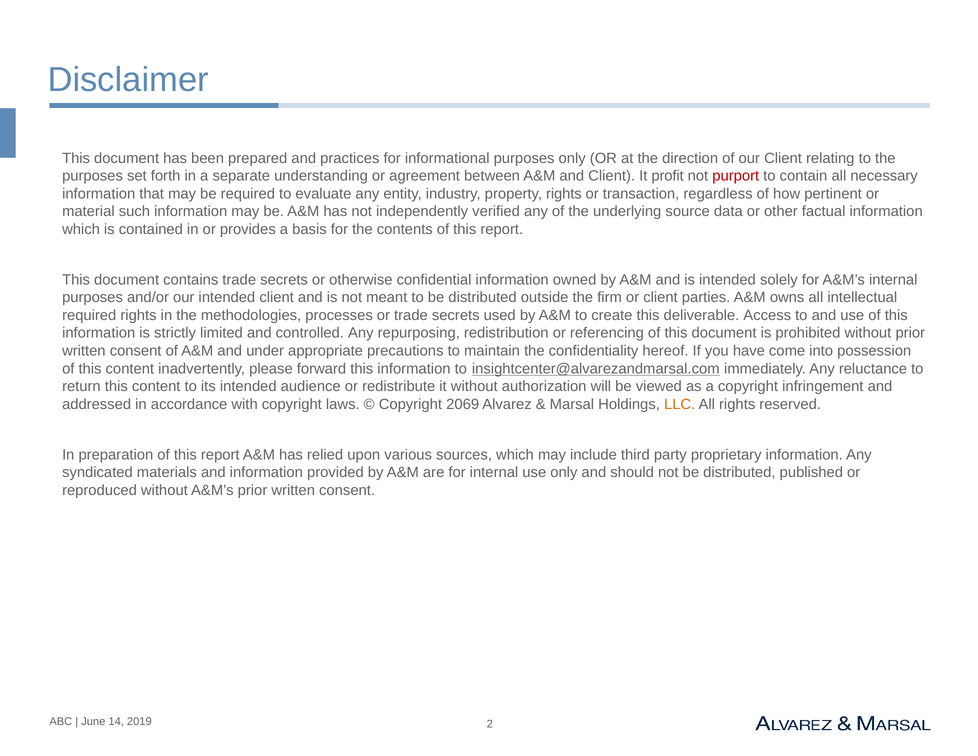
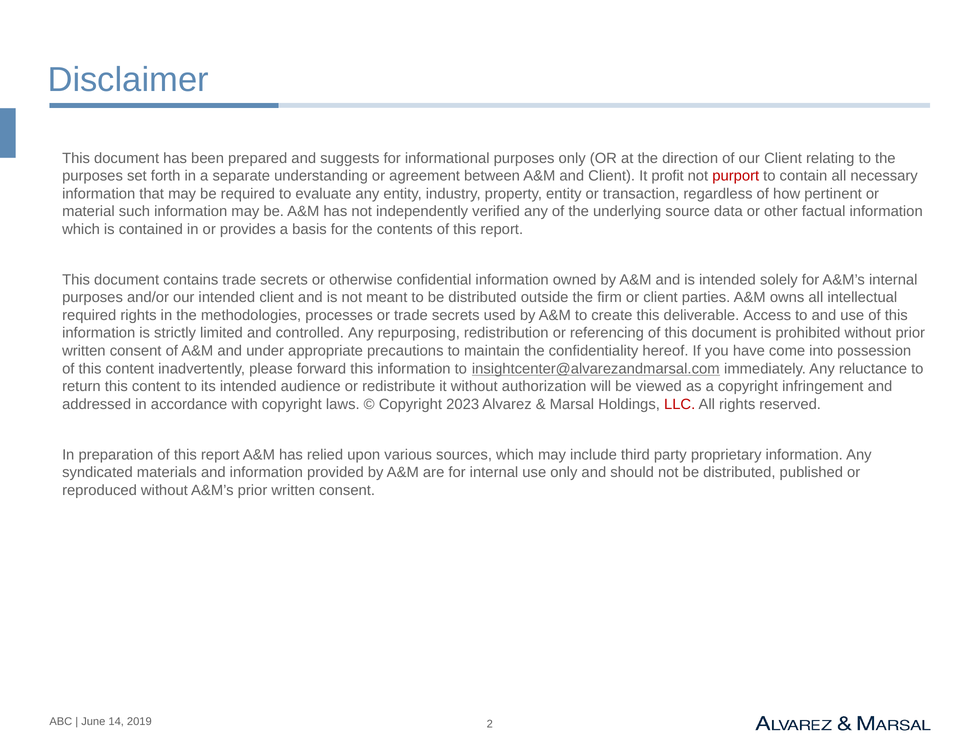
practices: practices -> suggests
property rights: rights -> entity
2069: 2069 -> 2023
LLC colour: orange -> red
